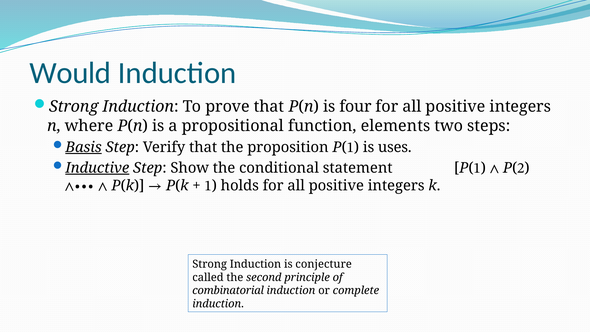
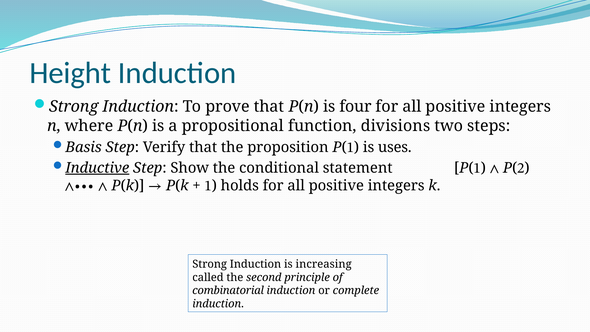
Would: Would -> Height
elements: elements -> divisions
Basis underline: present -> none
conjecture: conjecture -> increasing
